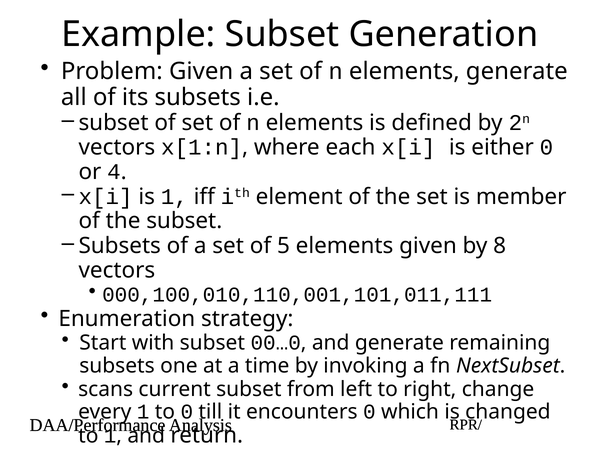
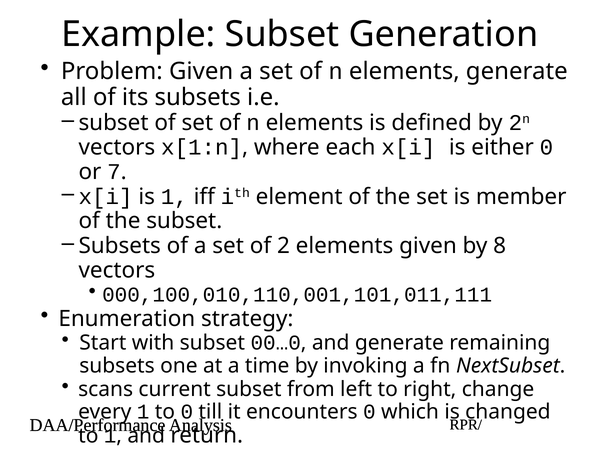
4: 4 -> 7
5: 5 -> 2
